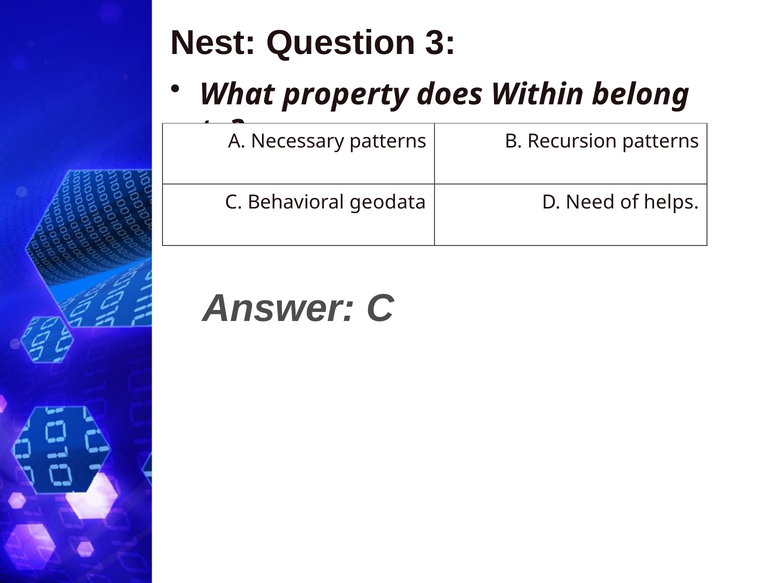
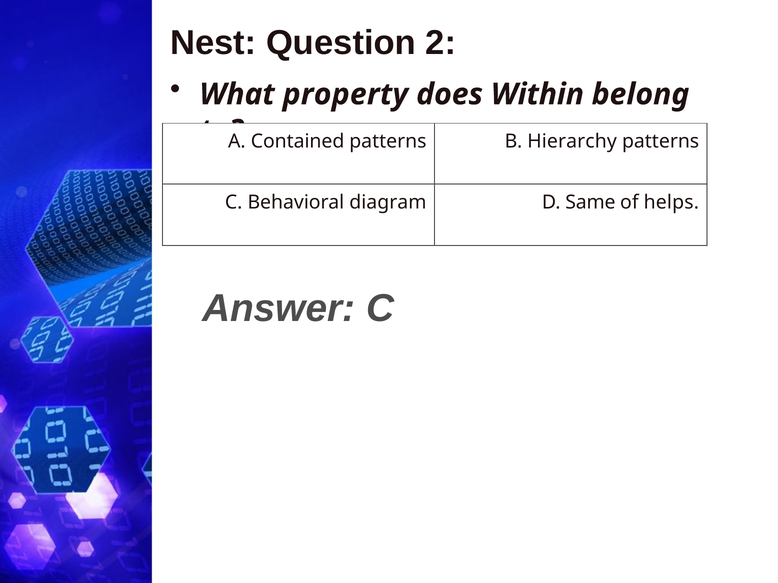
3: 3 -> 2
Necessary: Necessary -> Contained
Recursion: Recursion -> Hierarchy
geodata: geodata -> diagram
Need: Need -> Same
